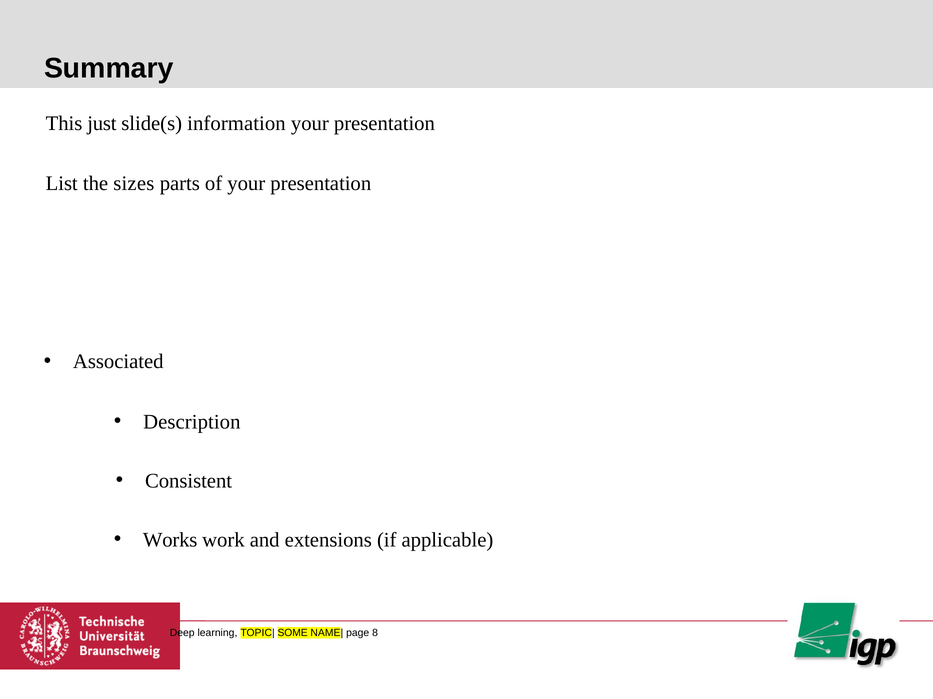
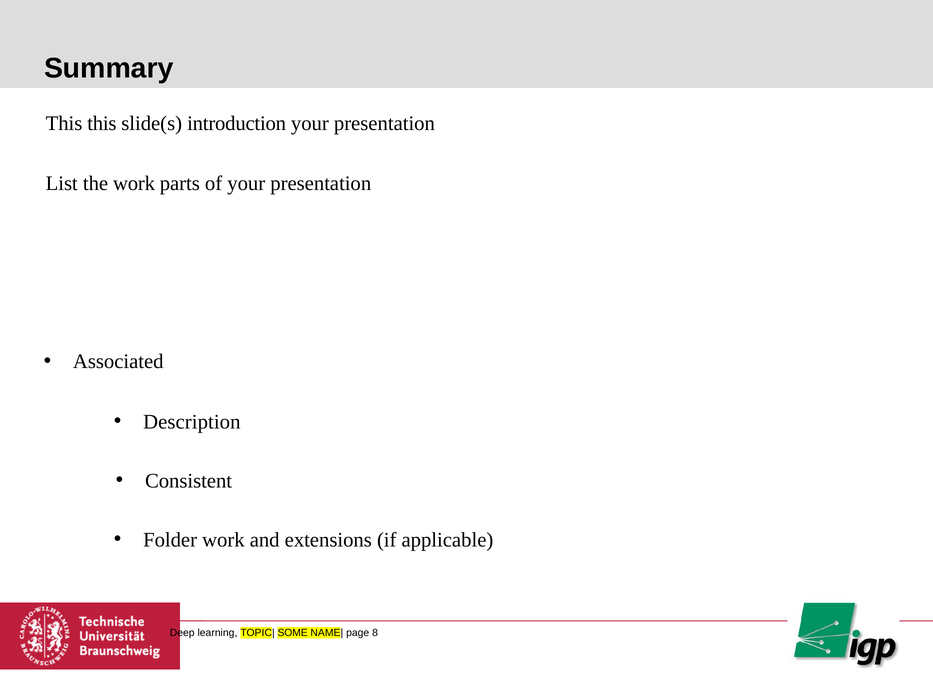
This just: just -> this
information: information -> introduction
the sizes: sizes -> work
Works: Works -> Folder
